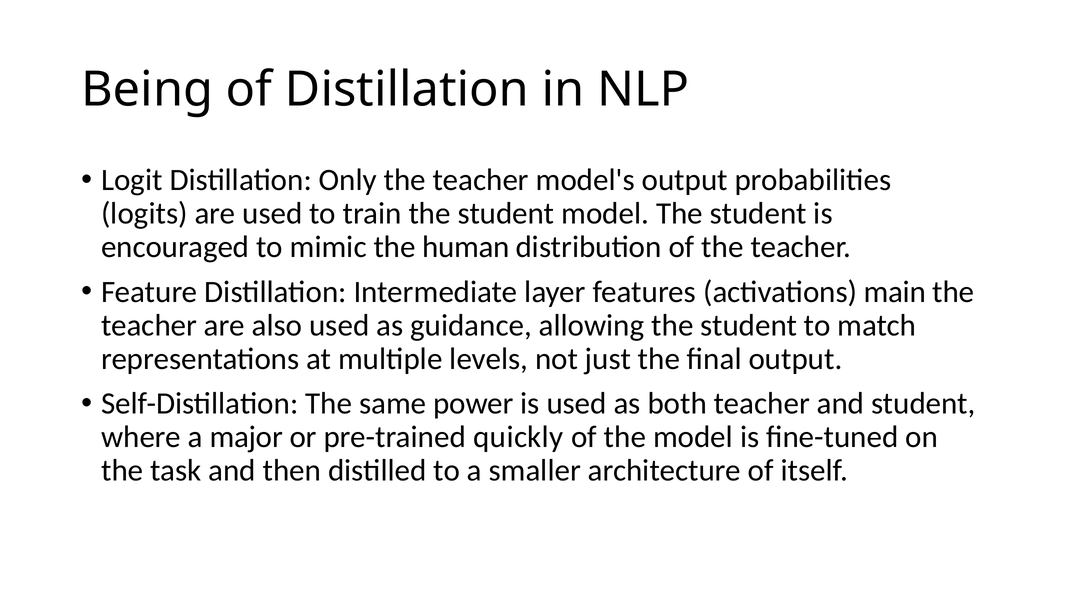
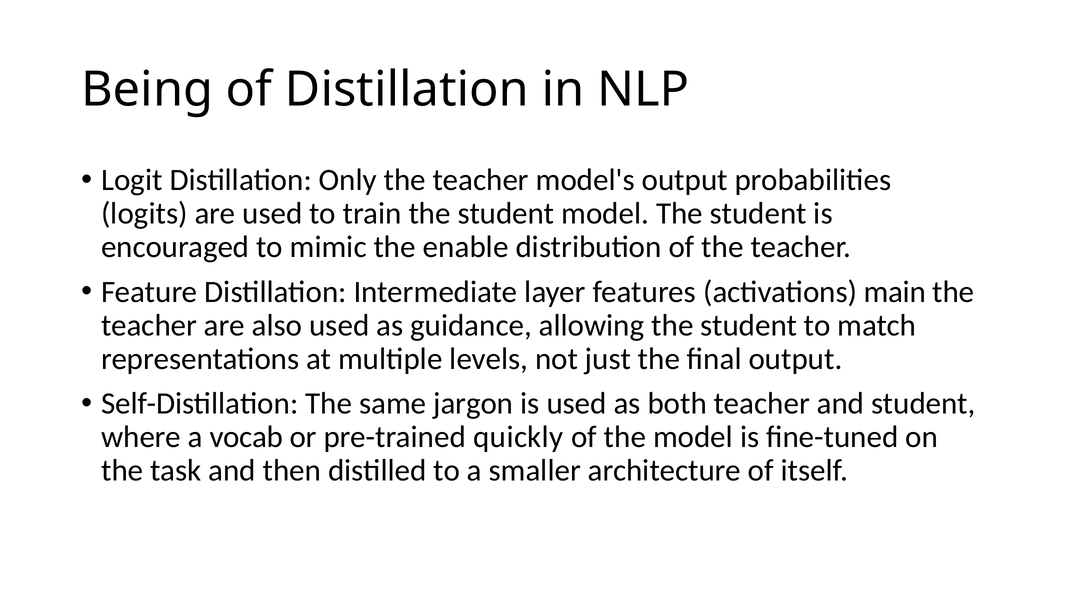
human: human -> enable
power: power -> jargon
major: major -> vocab
